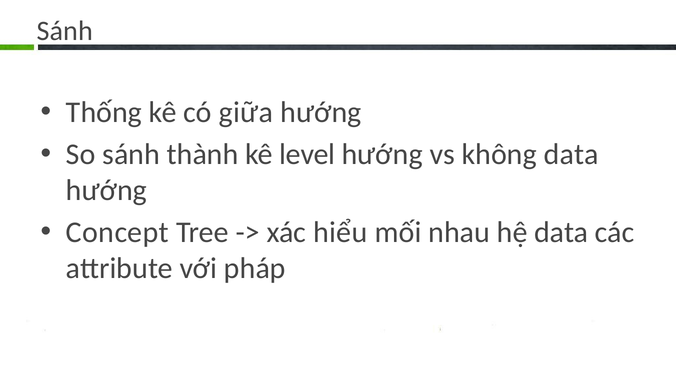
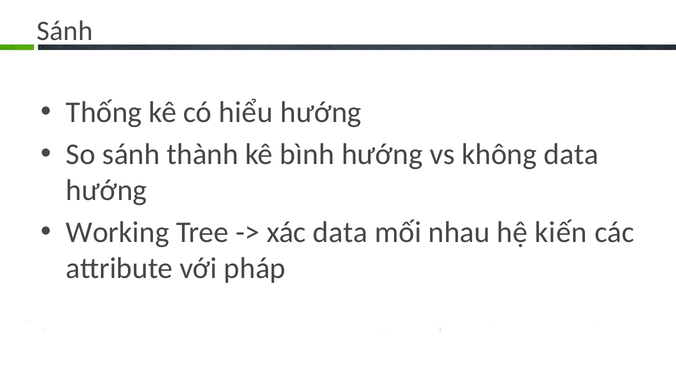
giữa: giữa -> hiểu
level: level -> bình
Concept: Concept -> Working
xác hiểu: hiểu -> data
hệ data: data -> kiến
